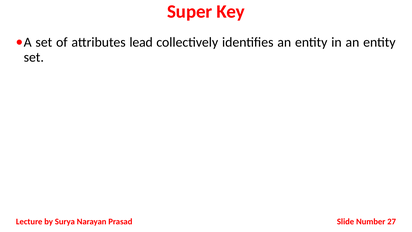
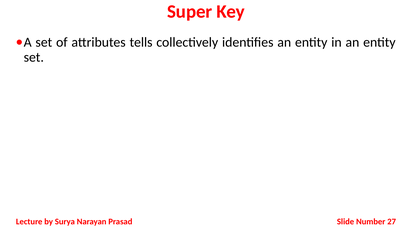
lead: lead -> tells
